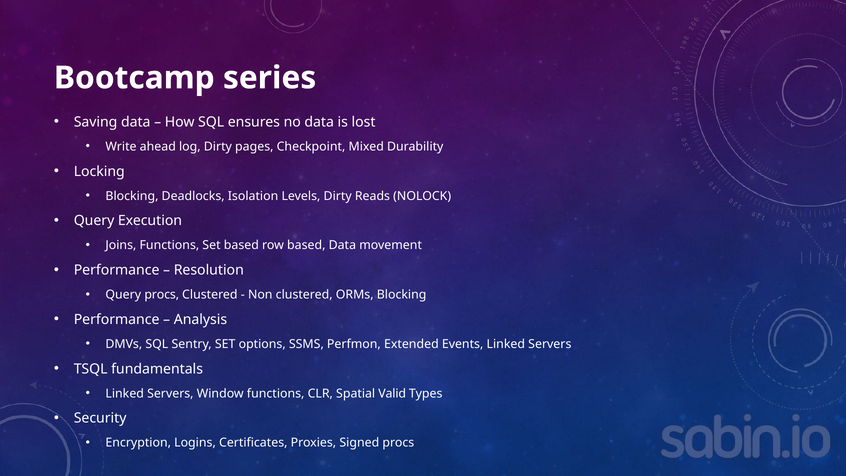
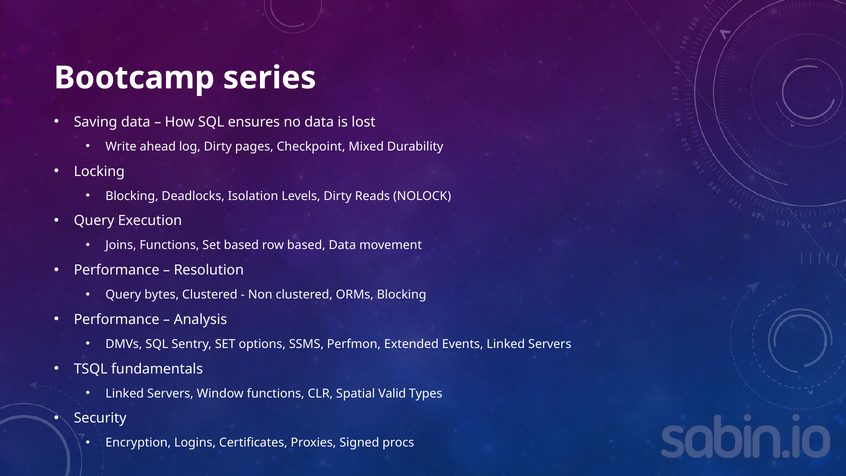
Query procs: procs -> bytes
